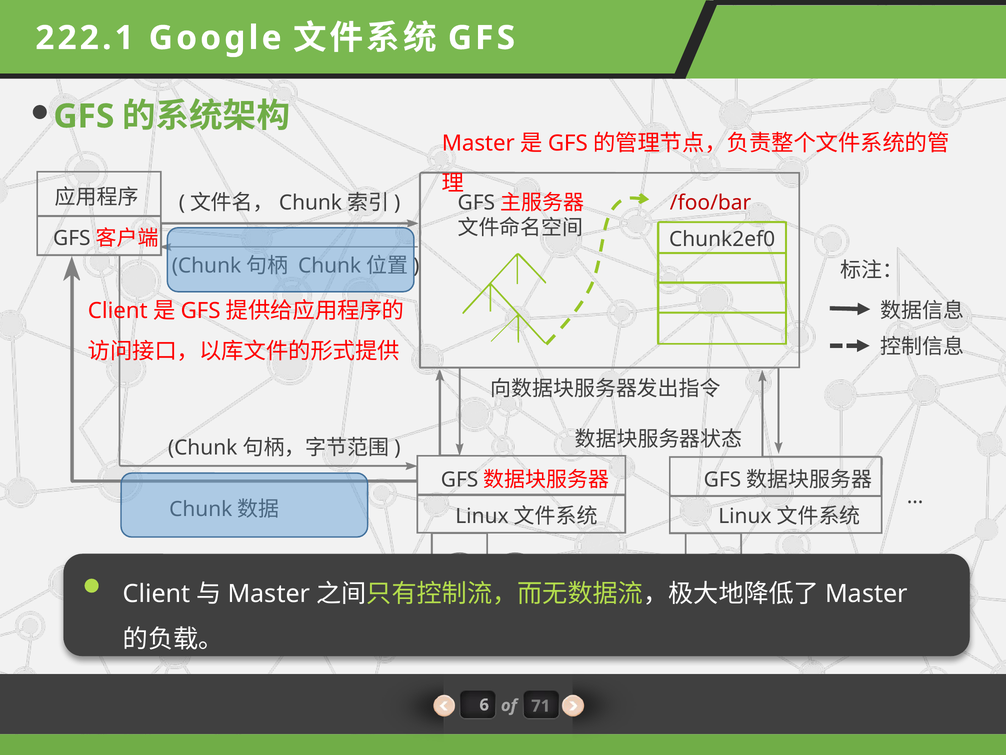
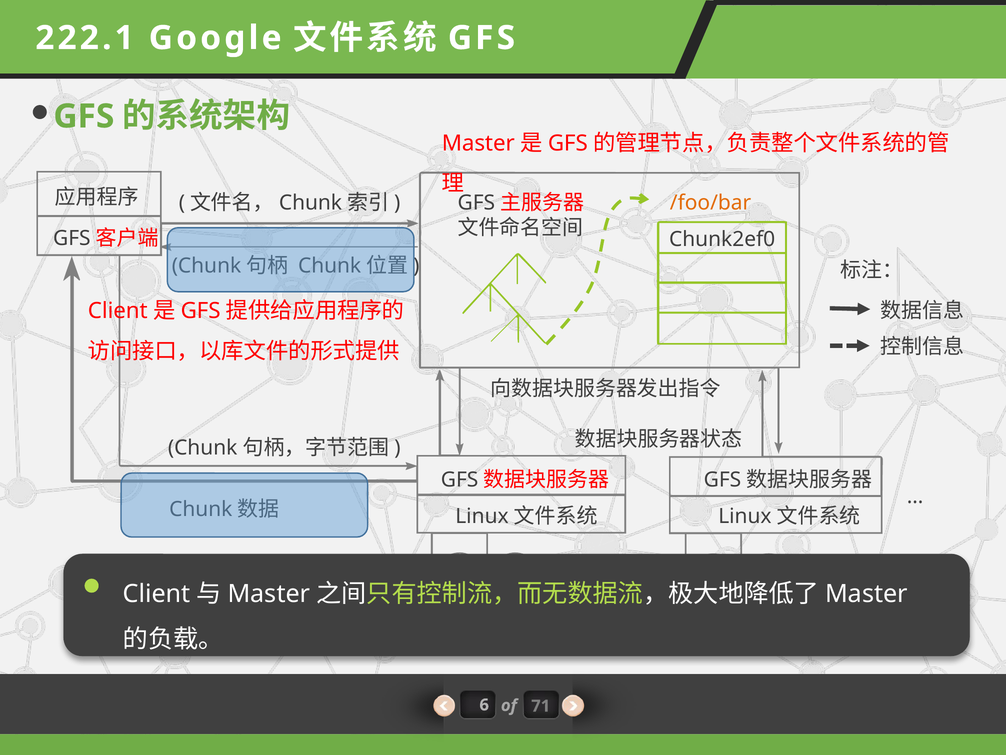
/foo/bar colour: red -> orange
